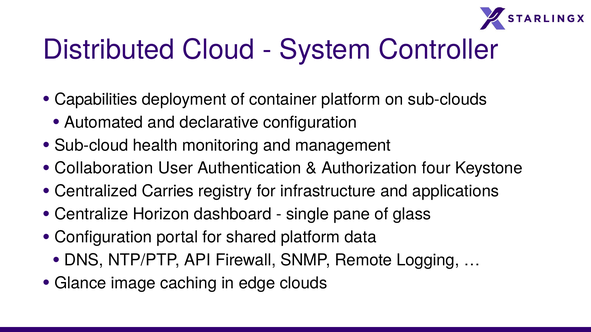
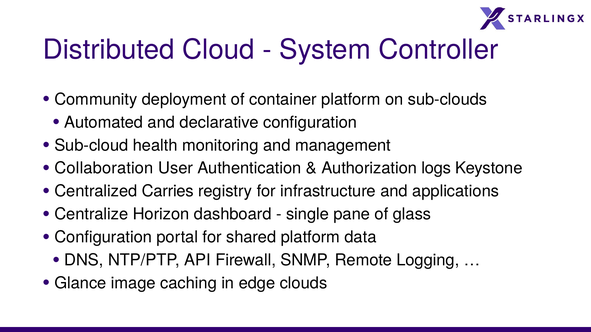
Capabilities: Capabilities -> Community
four: four -> logs
